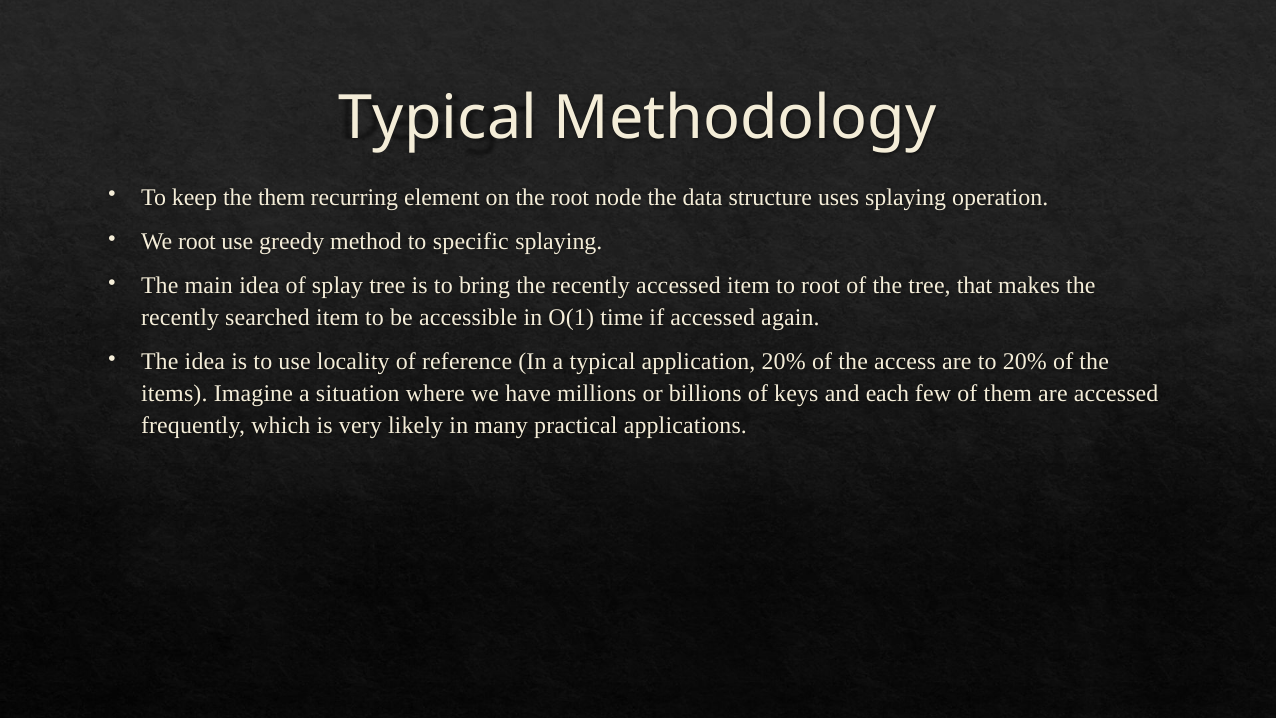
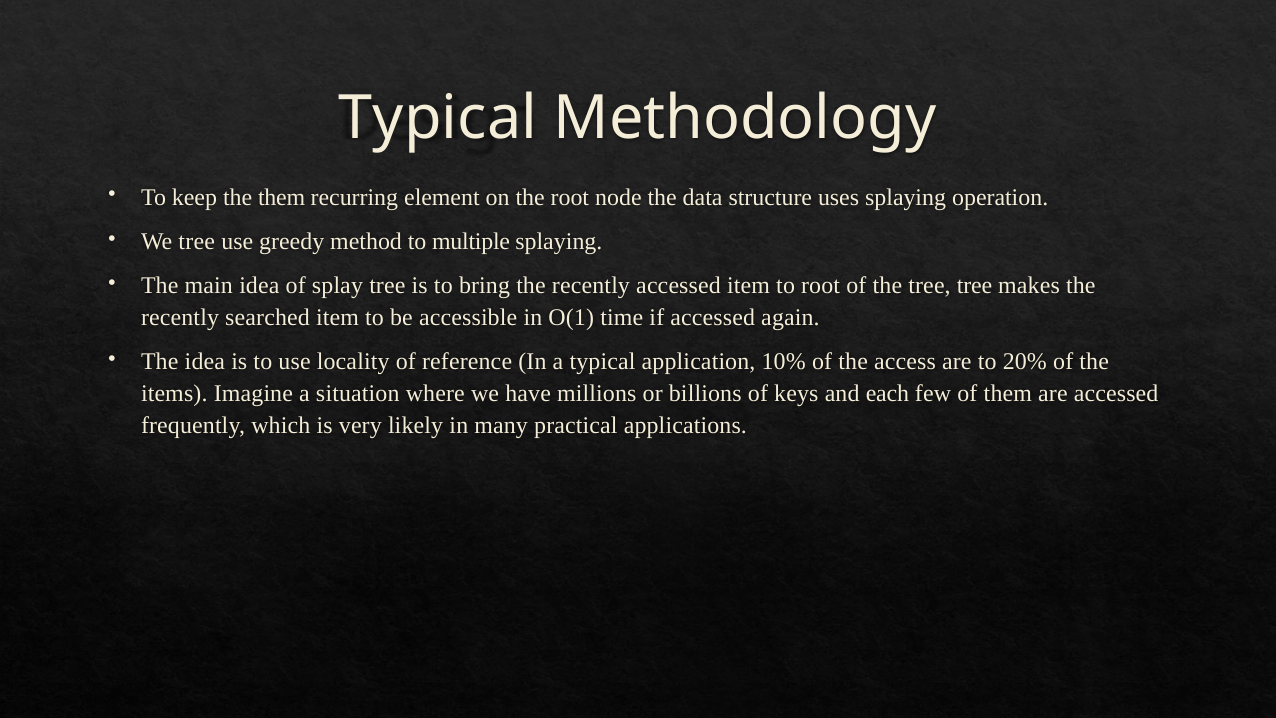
We root: root -> tree
specific: specific -> multiple
tree that: that -> tree
application 20%: 20% -> 10%
